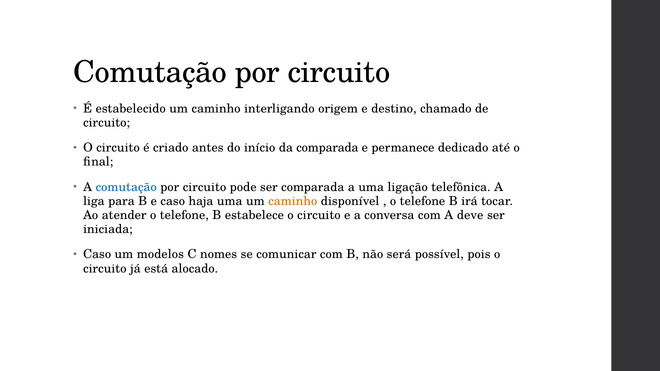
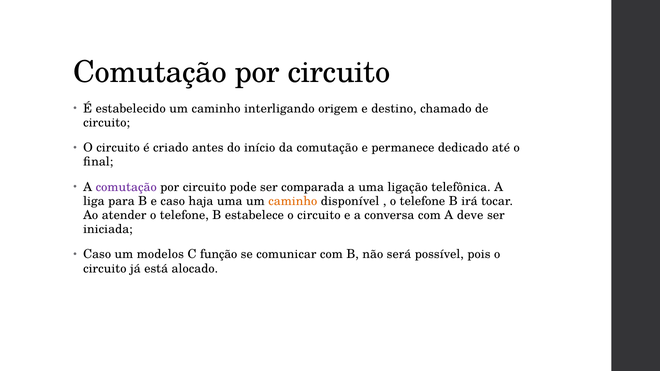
da comparada: comparada -> comutação
comutação at (126, 187) colour: blue -> purple
nomes: nomes -> função
